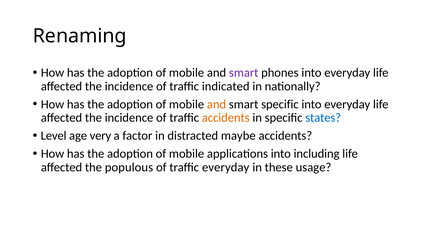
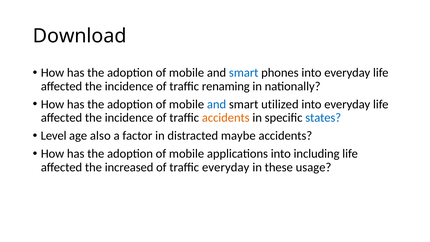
Renaming: Renaming -> Download
smart at (244, 73) colour: purple -> blue
indicated: indicated -> renaming
and at (217, 104) colour: orange -> blue
smart specific: specific -> utilized
very: very -> also
populous: populous -> increased
